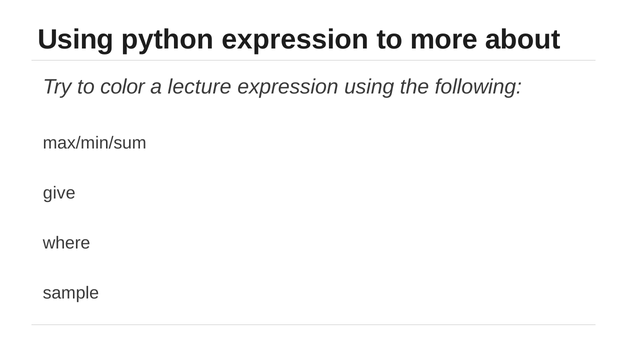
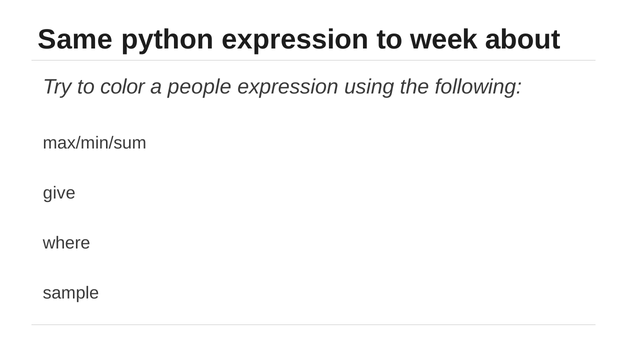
Using at (76, 39): Using -> Same
more: more -> week
lecture: lecture -> people
